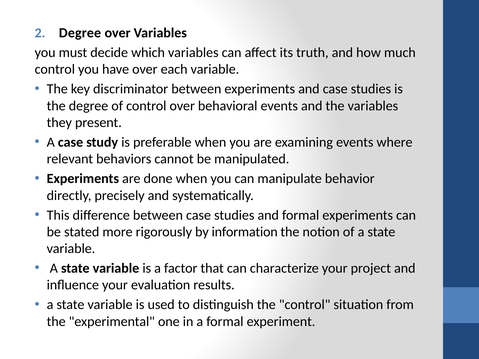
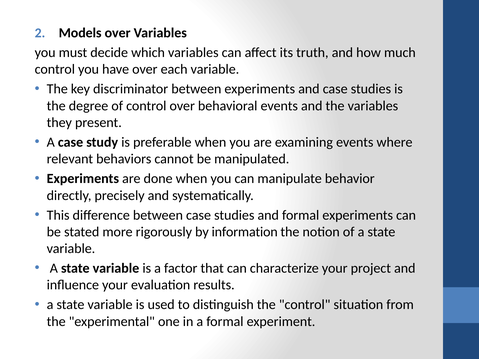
Degree at (80, 33): Degree -> Models
